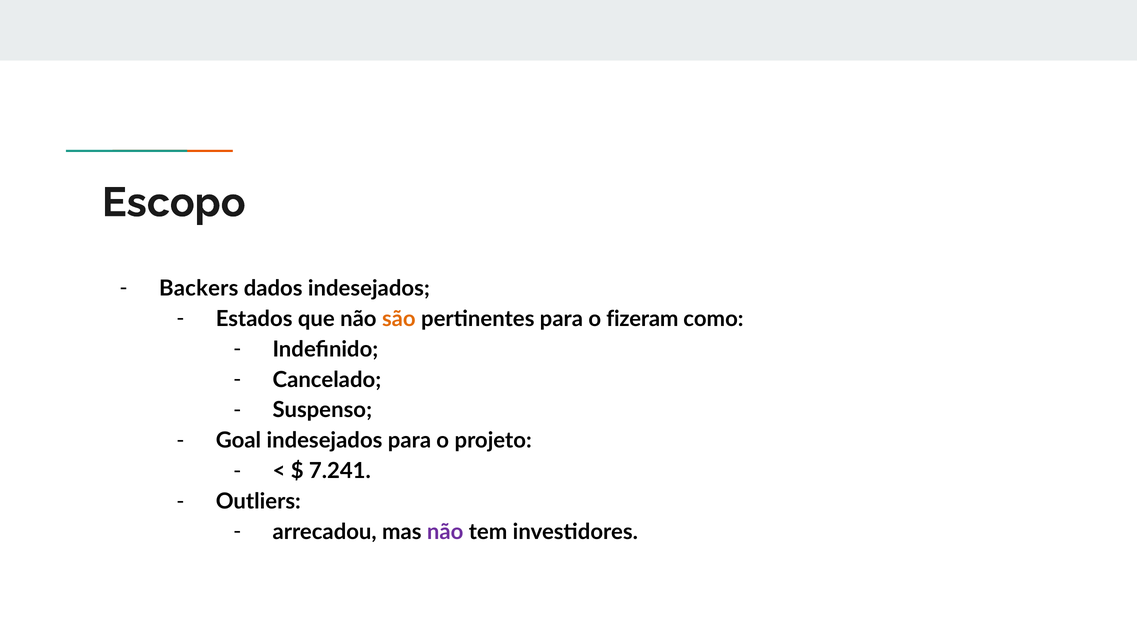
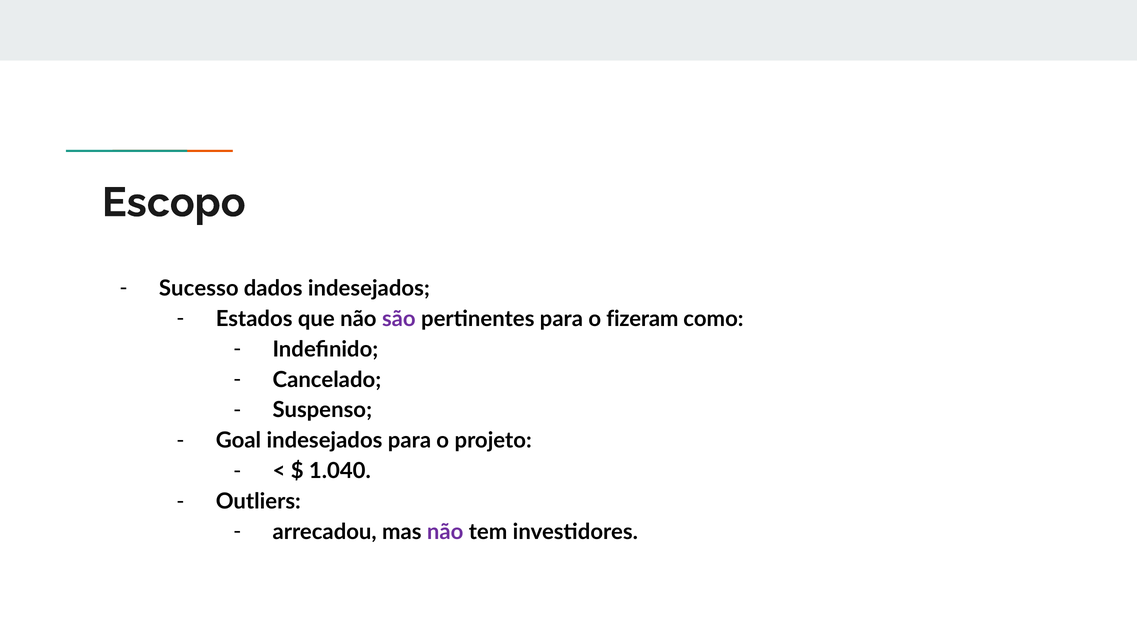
Backers: Backers -> Sucesso
são colour: orange -> purple
7.241: 7.241 -> 1.040
